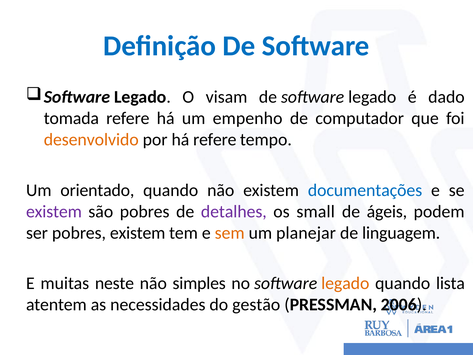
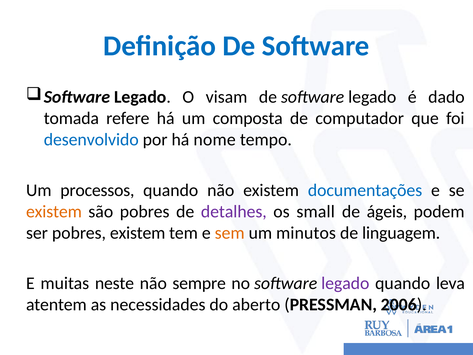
empenho: empenho -> composta
desenvolvido colour: orange -> blue
há refere: refere -> nome
orientado: orientado -> processos
existem at (54, 211) colour: purple -> orange
planejar: planejar -> minutos
simples: simples -> sempre
legado at (345, 283) colour: orange -> purple
lista: lista -> leva
gestão: gestão -> aberto
